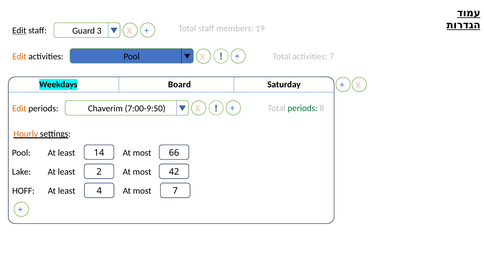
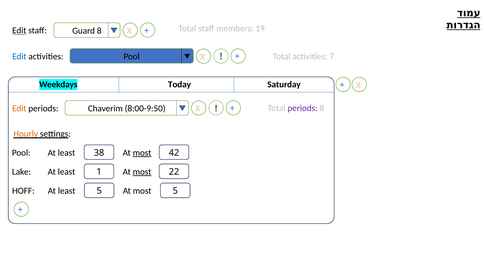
Guard 3: 3 -> 8
Edit at (19, 57) colour: orange -> blue
Board: Board -> Today
periods at (303, 108) colour: green -> purple
7:00-9:50: 7:00-9:50 -> 8:00-9:50
14: 14 -> 38
most at (142, 153) underline: none -> present
66: 66 -> 42
2: 2 -> 1
most at (142, 172) underline: none -> present
42: 42 -> 22
HOFF 4: 4 -> 5
least 7: 7 -> 5
